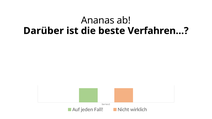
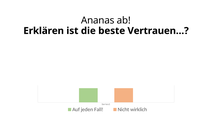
Darüber: Darüber -> Erklären
Verfahren…: Verfahren… -> Vertrauen…
